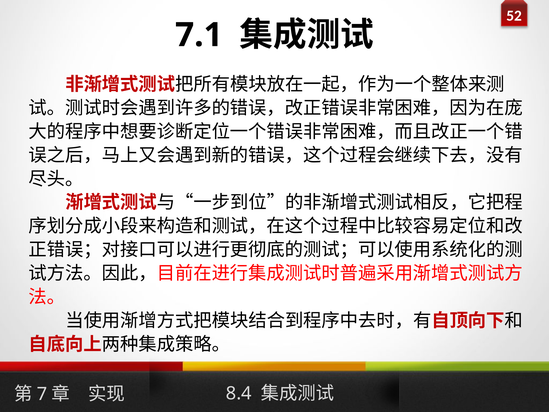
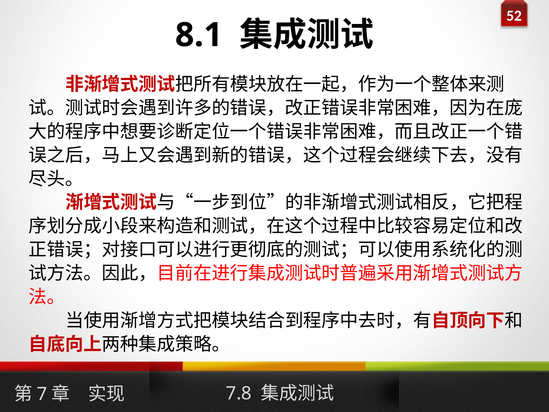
7.1: 7.1 -> 8.1
8.4: 8.4 -> 7.8
